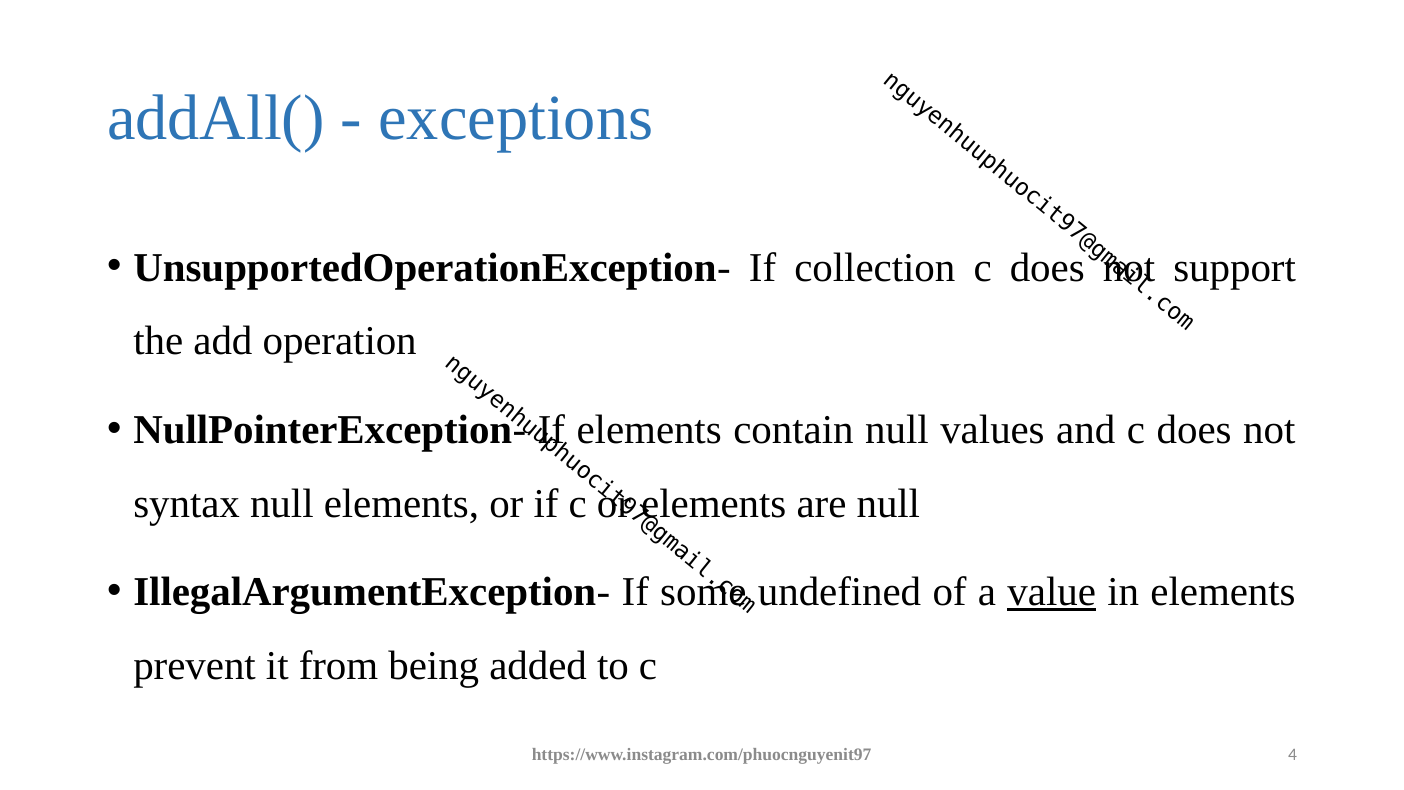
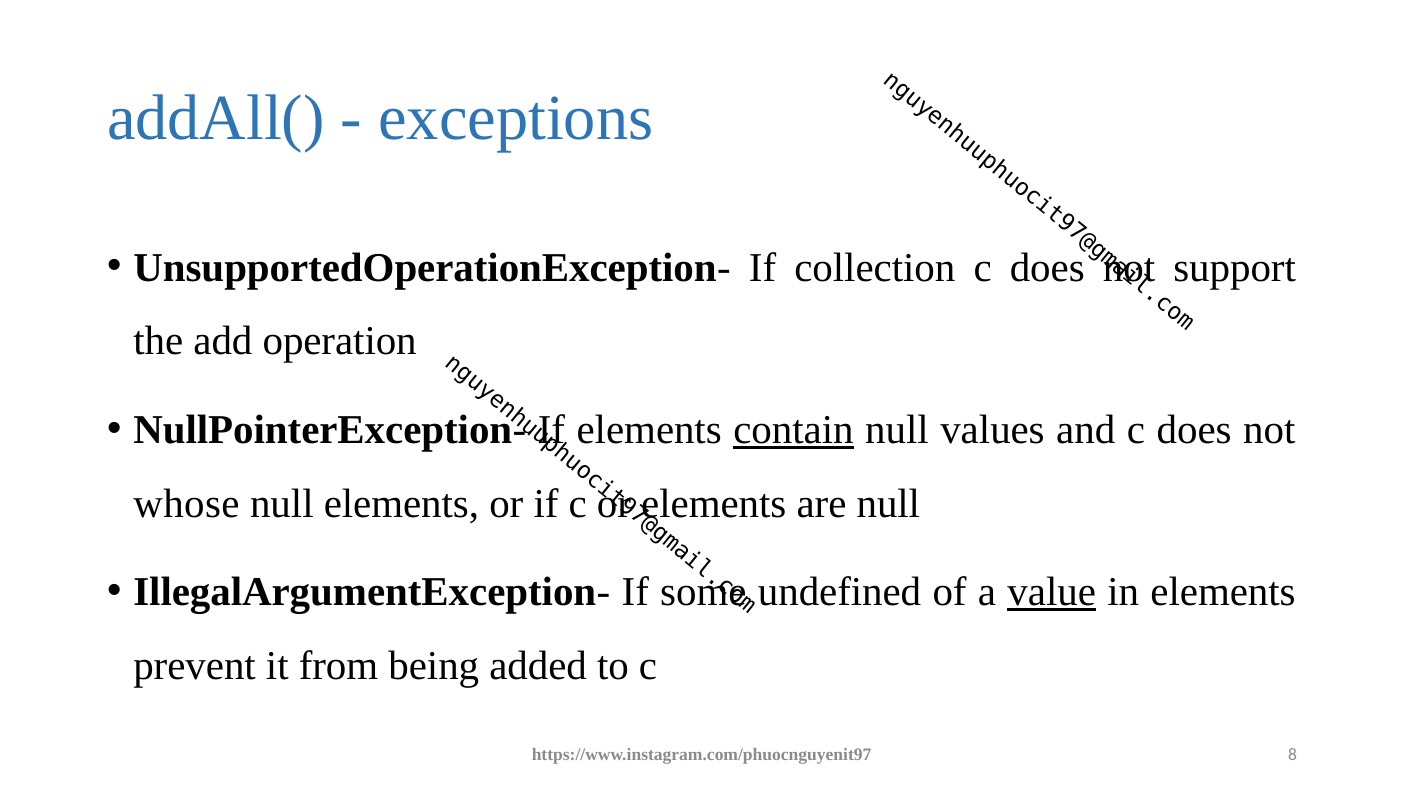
contain underline: none -> present
syntax: syntax -> whose
4: 4 -> 8
